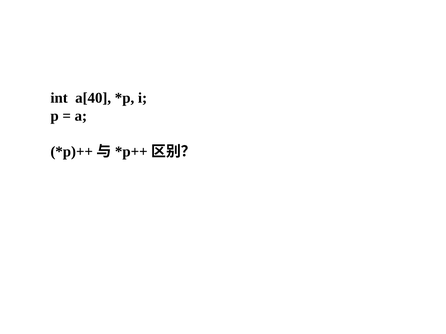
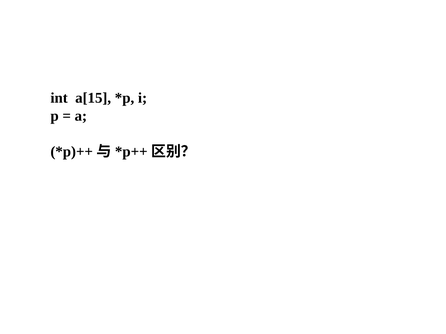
a[40: a[40 -> a[15
